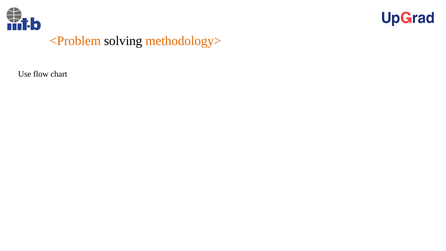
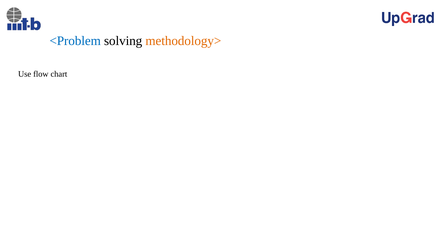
<Problem colour: orange -> blue
